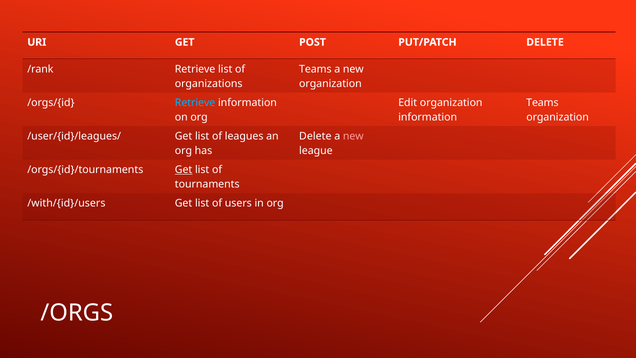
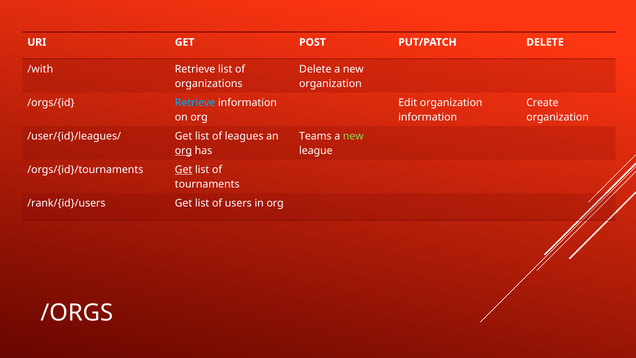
/rank: /rank -> /with
Teams at (315, 69): Teams -> Delete
Teams at (542, 103): Teams -> Create
Delete at (315, 136): Delete -> Teams
new at (353, 136) colour: pink -> light green
org at (183, 151) underline: none -> present
/with/{id}/users: /with/{id}/users -> /rank/{id}/users
